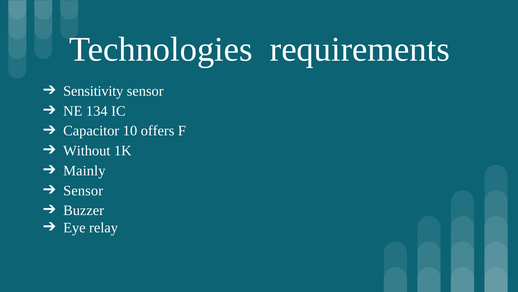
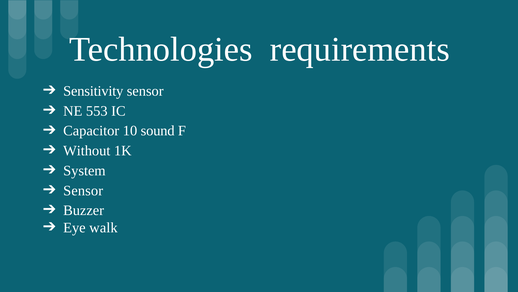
134: 134 -> 553
offers: offers -> sound
Mainly: Mainly -> System
relay: relay -> walk
